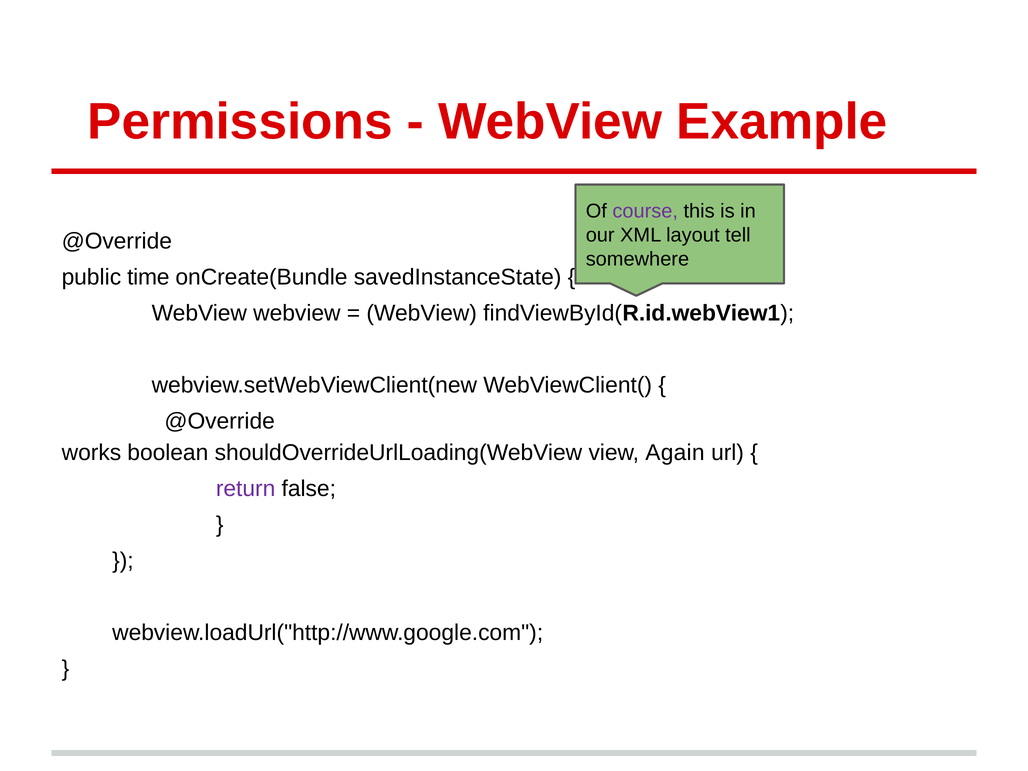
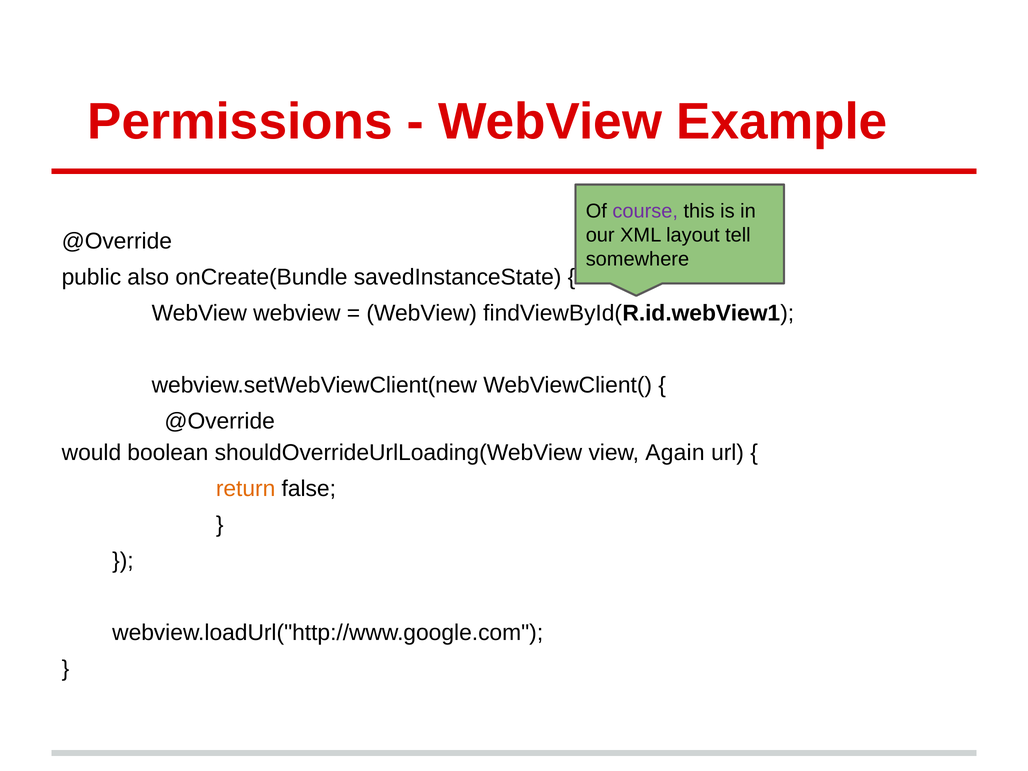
time: time -> also
works: works -> would
return colour: purple -> orange
